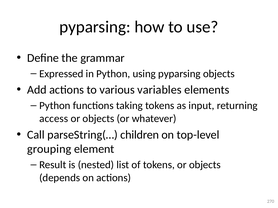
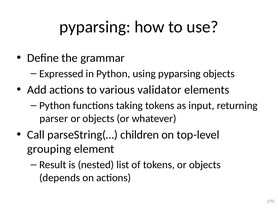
variables: variables -> validator
access: access -> parser
